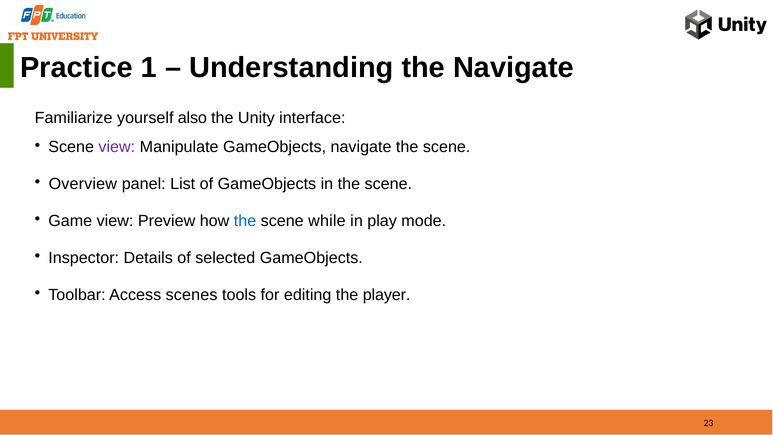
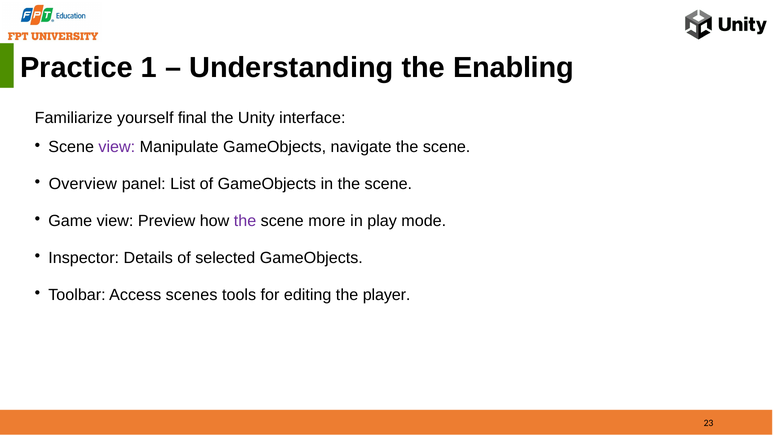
the Navigate: Navigate -> Enabling
also: also -> final
the at (245, 221) colour: blue -> purple
while: while -> more
